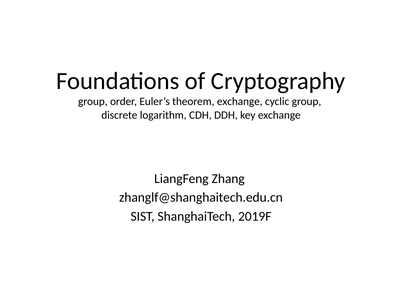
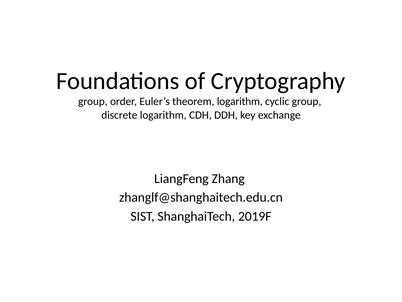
theorem exchange: exchange -> logarithm
